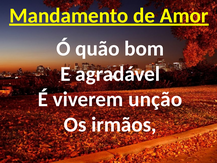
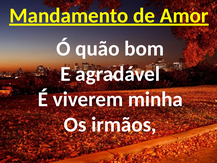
unção: unção -> minha
